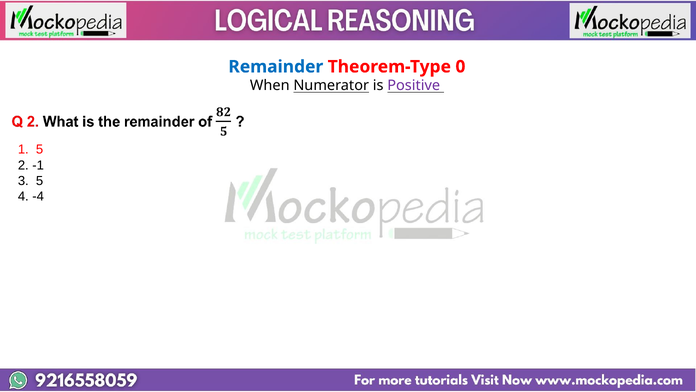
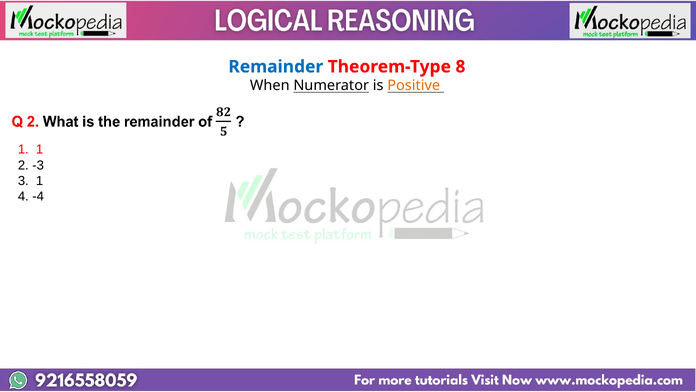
0: 0 -> 8
Positive colour: purple -> orange
1 5: 5 -> 1
-1: -1 -> -3
3 5: 5 -> 1
